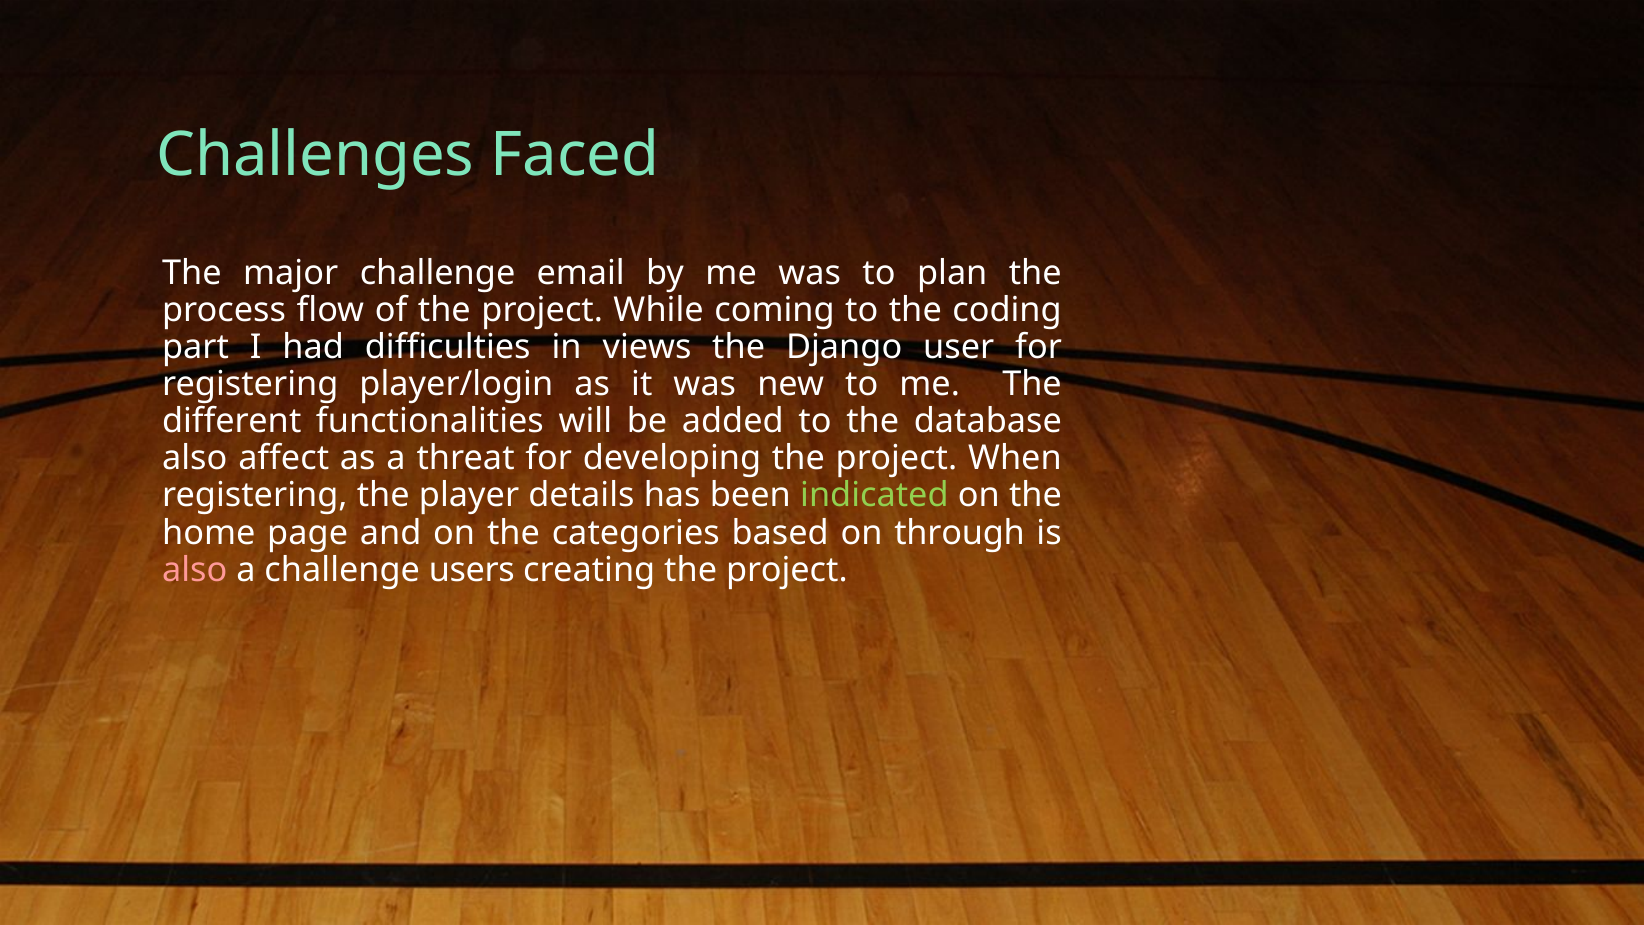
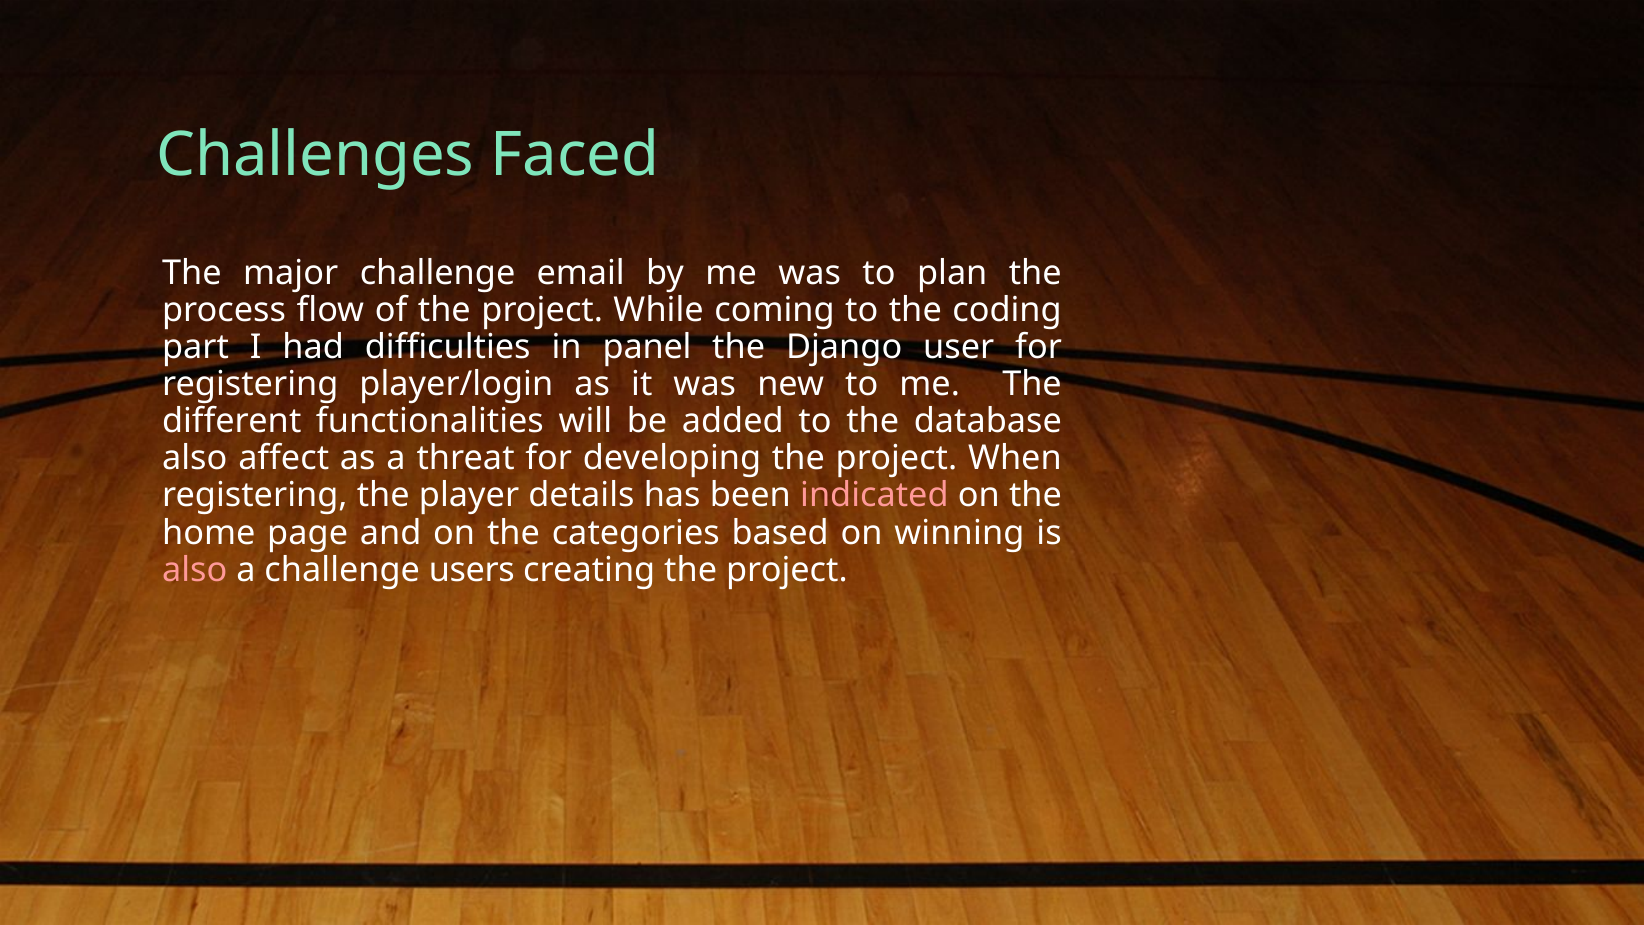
views: views -> panel
indicated colour: light green -> pink
through: through -> winning
